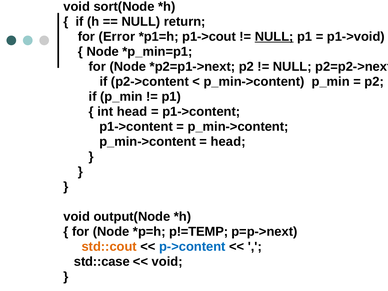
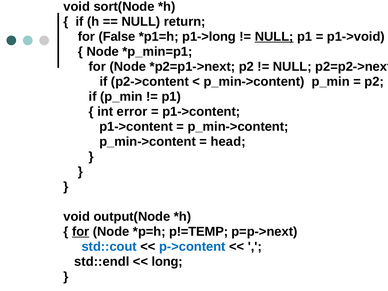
Error: Error -> False
p1->cout: p1->cout -> p1->long
int head: head -> error
for at (81, 232) underline: none -> present
std::cout colour: orange -> blue
std::case: std::case -> std::endl
void at (167, 262): void -> long
